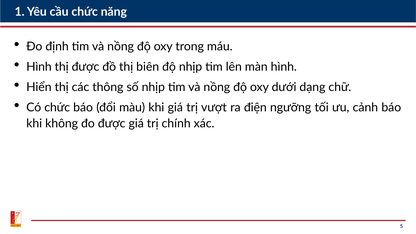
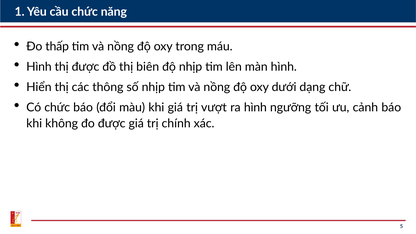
định: định -> thấp
ra điện: điện -> hình
